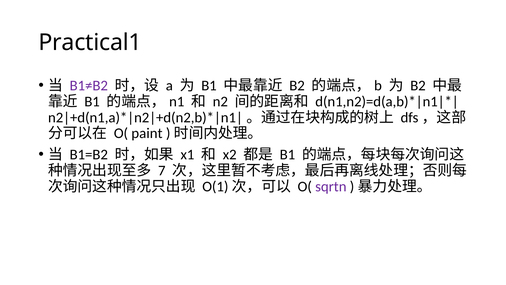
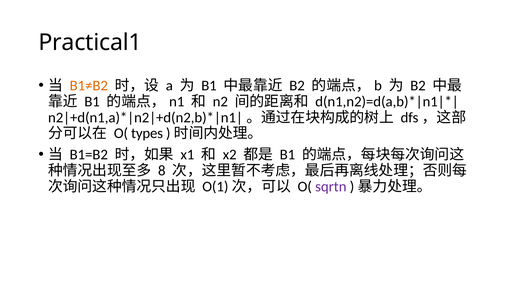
B1≠B2 colour: purple -> orange
paint: paint -> types
7: 7 -> 8
